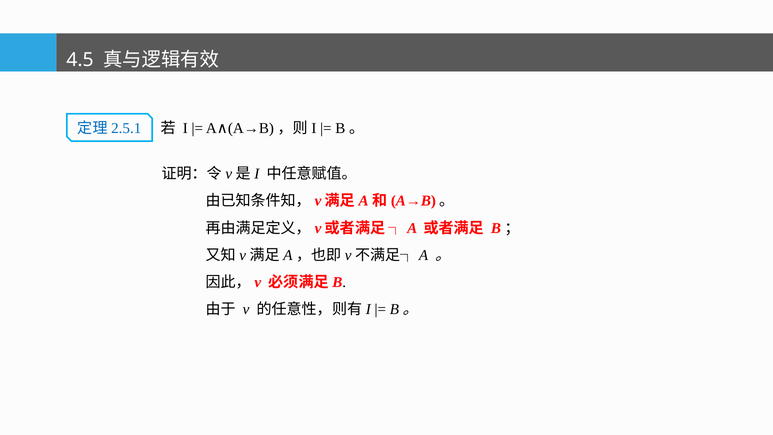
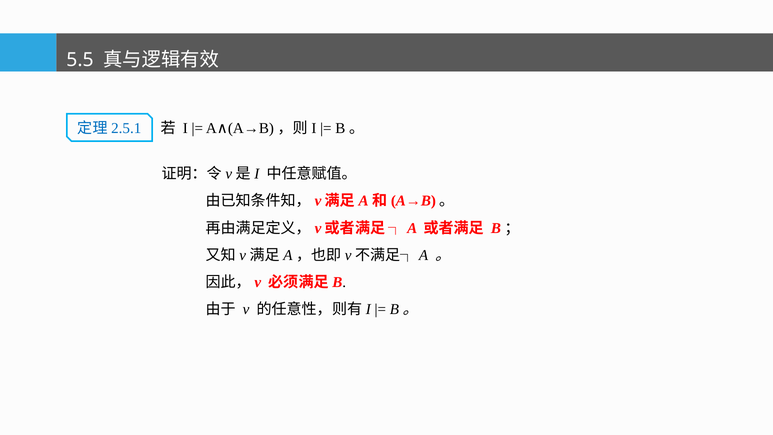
4.5: 4.5 -> 5.5
